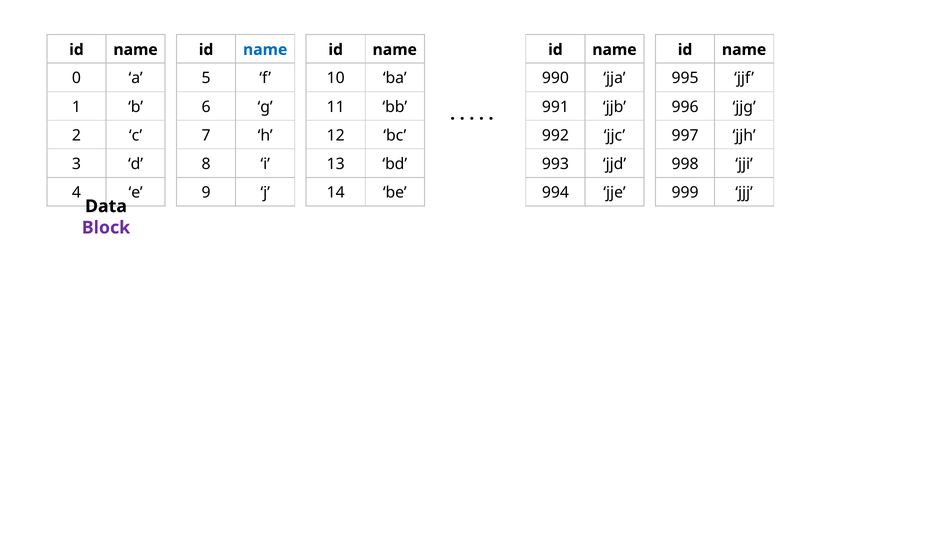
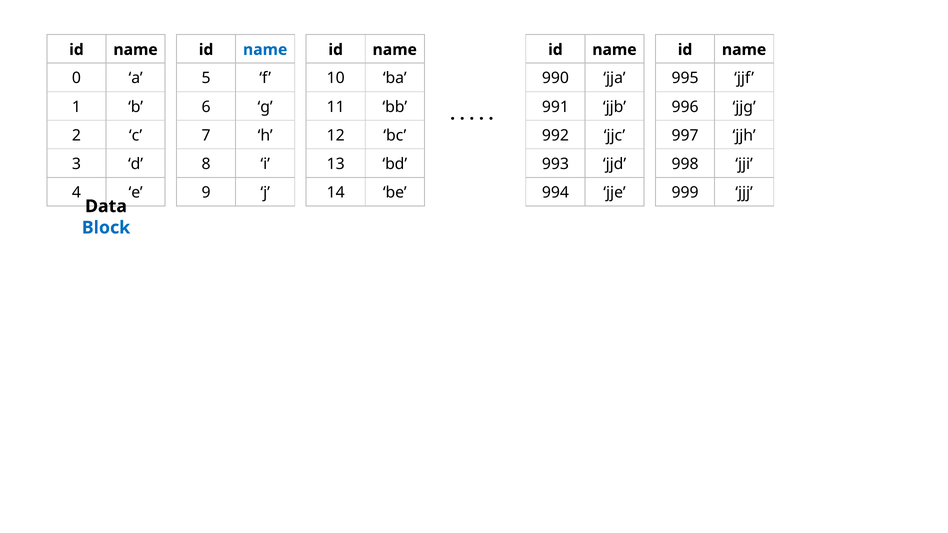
Block colour: purple -> blue
